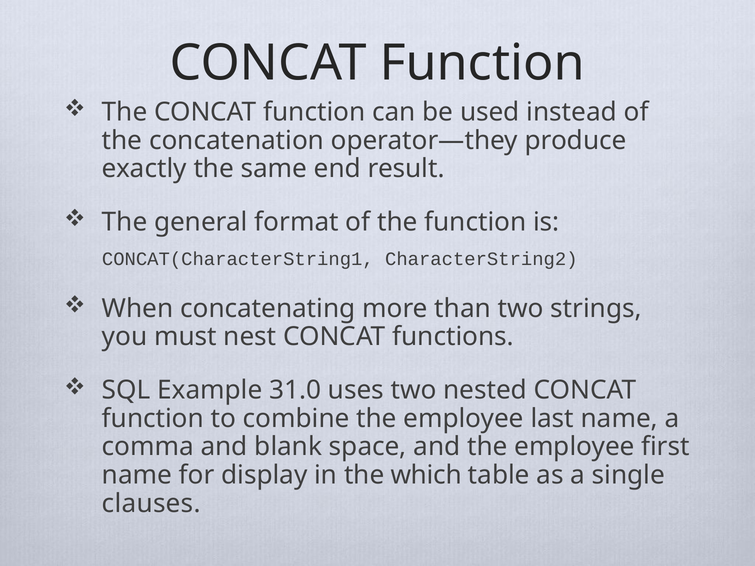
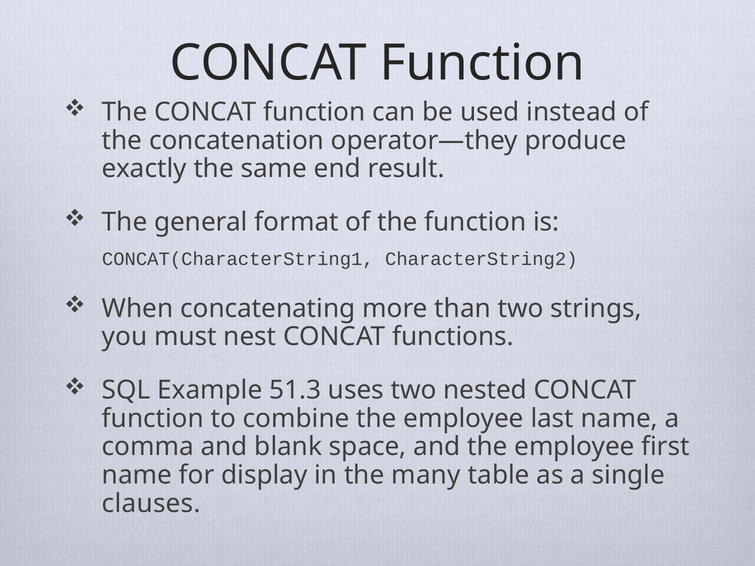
31.0: 31.0 -> 51.3
which: which -> many
